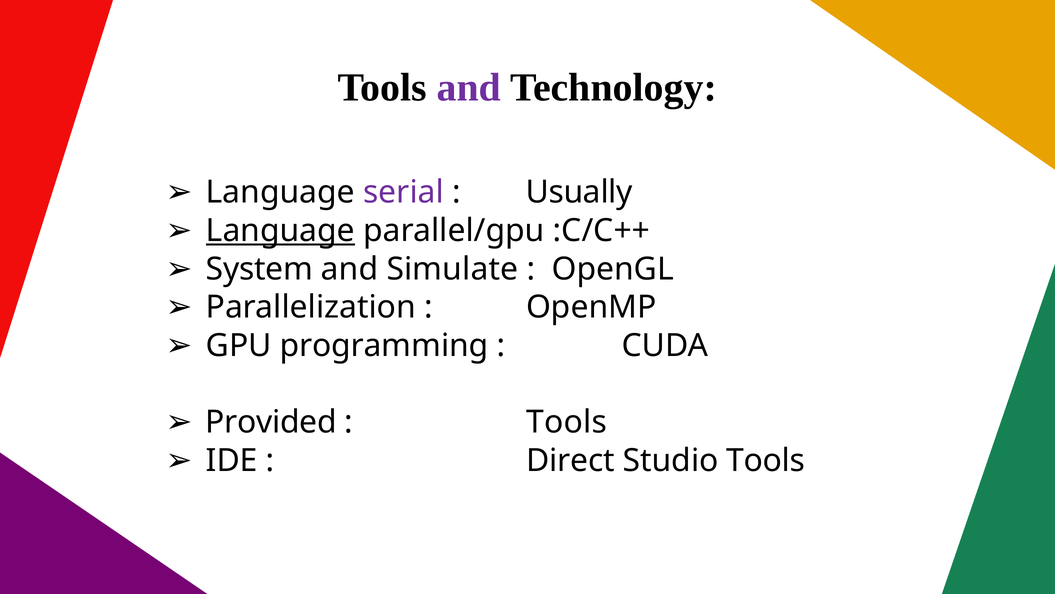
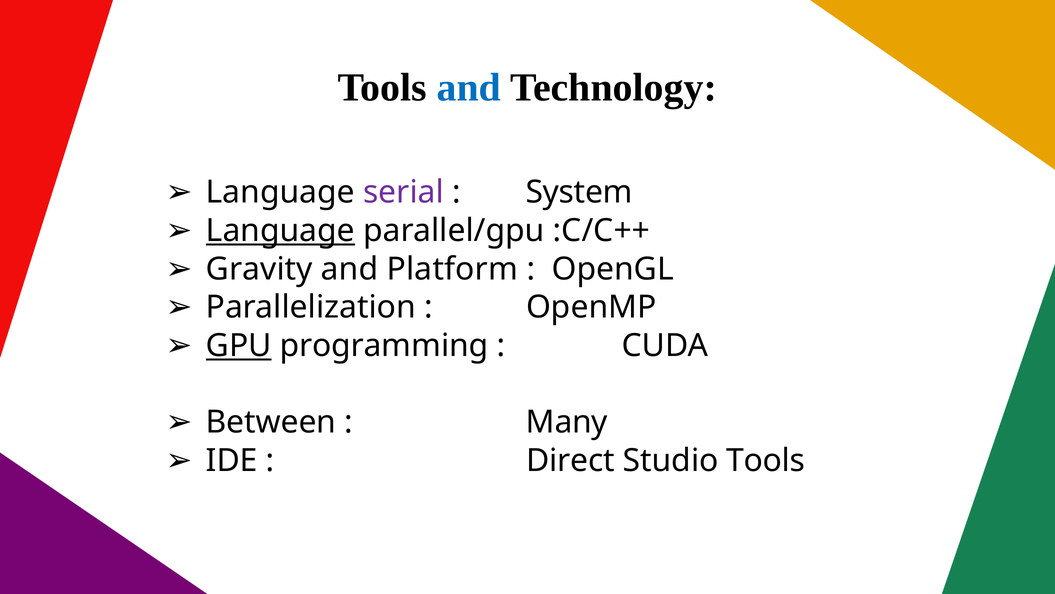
and at (469, 88) colour: purple -> blue
Usually: Usually -> System
System: System -> Gravity
Simulate: Simulate -> Platform
GPU underline: none -> present
Provided: Provided -> Between
Tools at (567, 422): Tools -> Many
